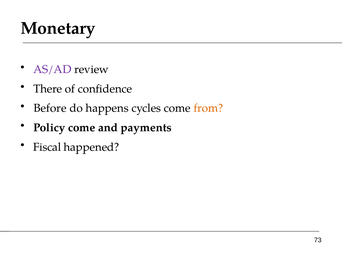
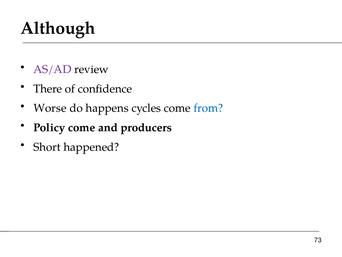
Monetary: Monetary -> Although
Before: Before -> Worse
from colour: orange -> blue
payments: payments -> producers
Fiscal: Fiscal -> Short
